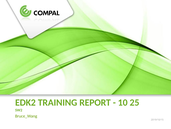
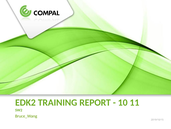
25: 25 -> 11
